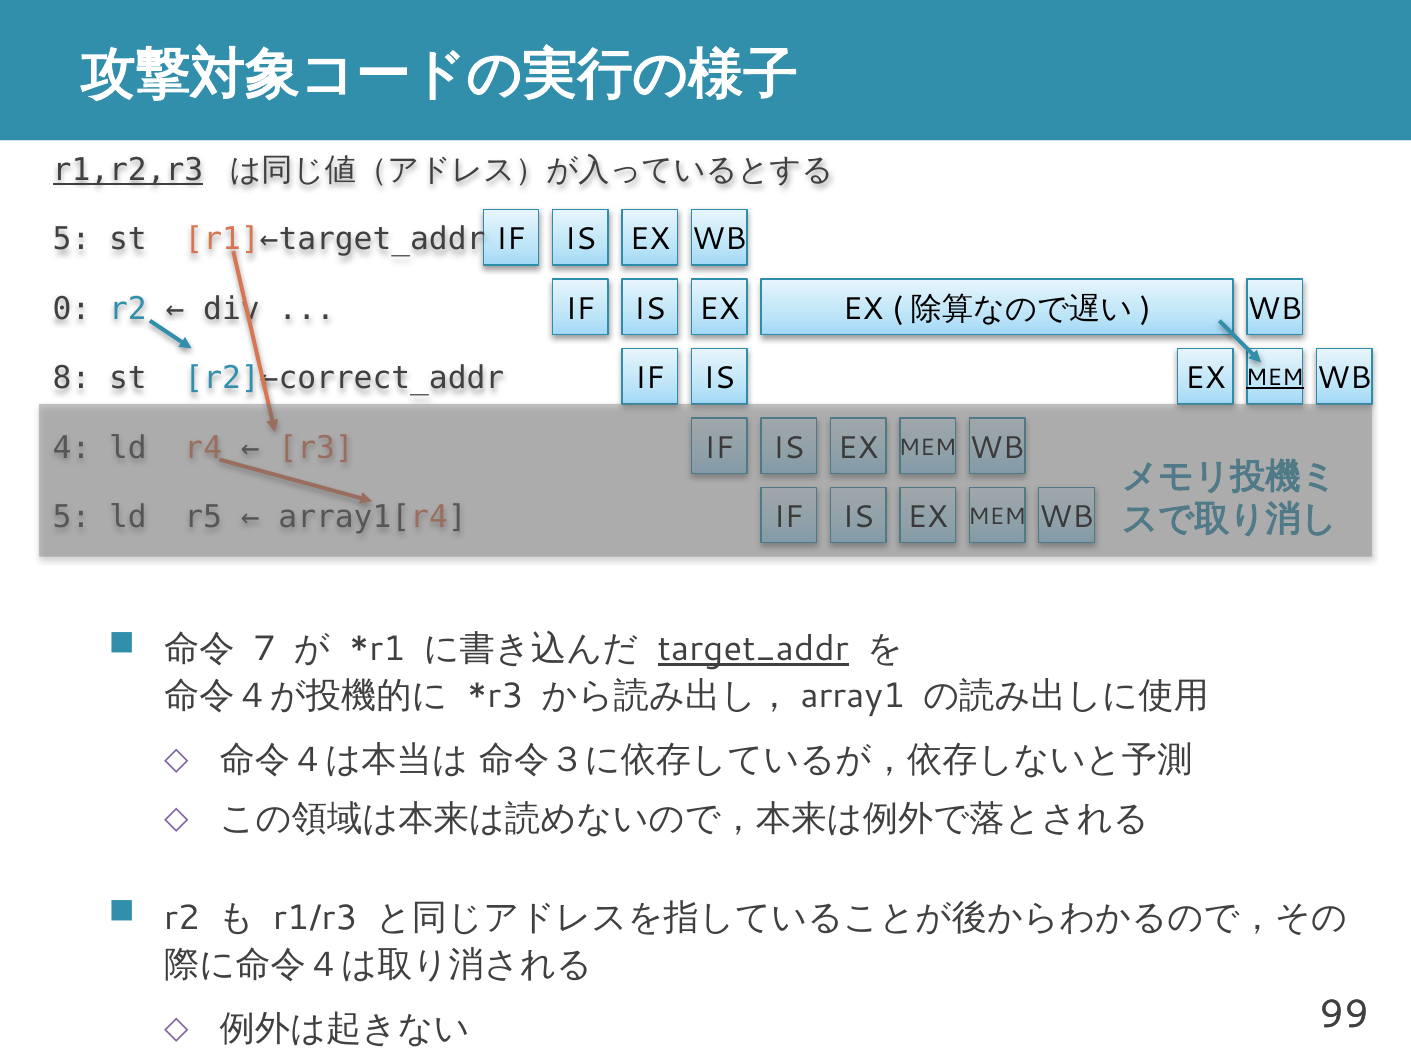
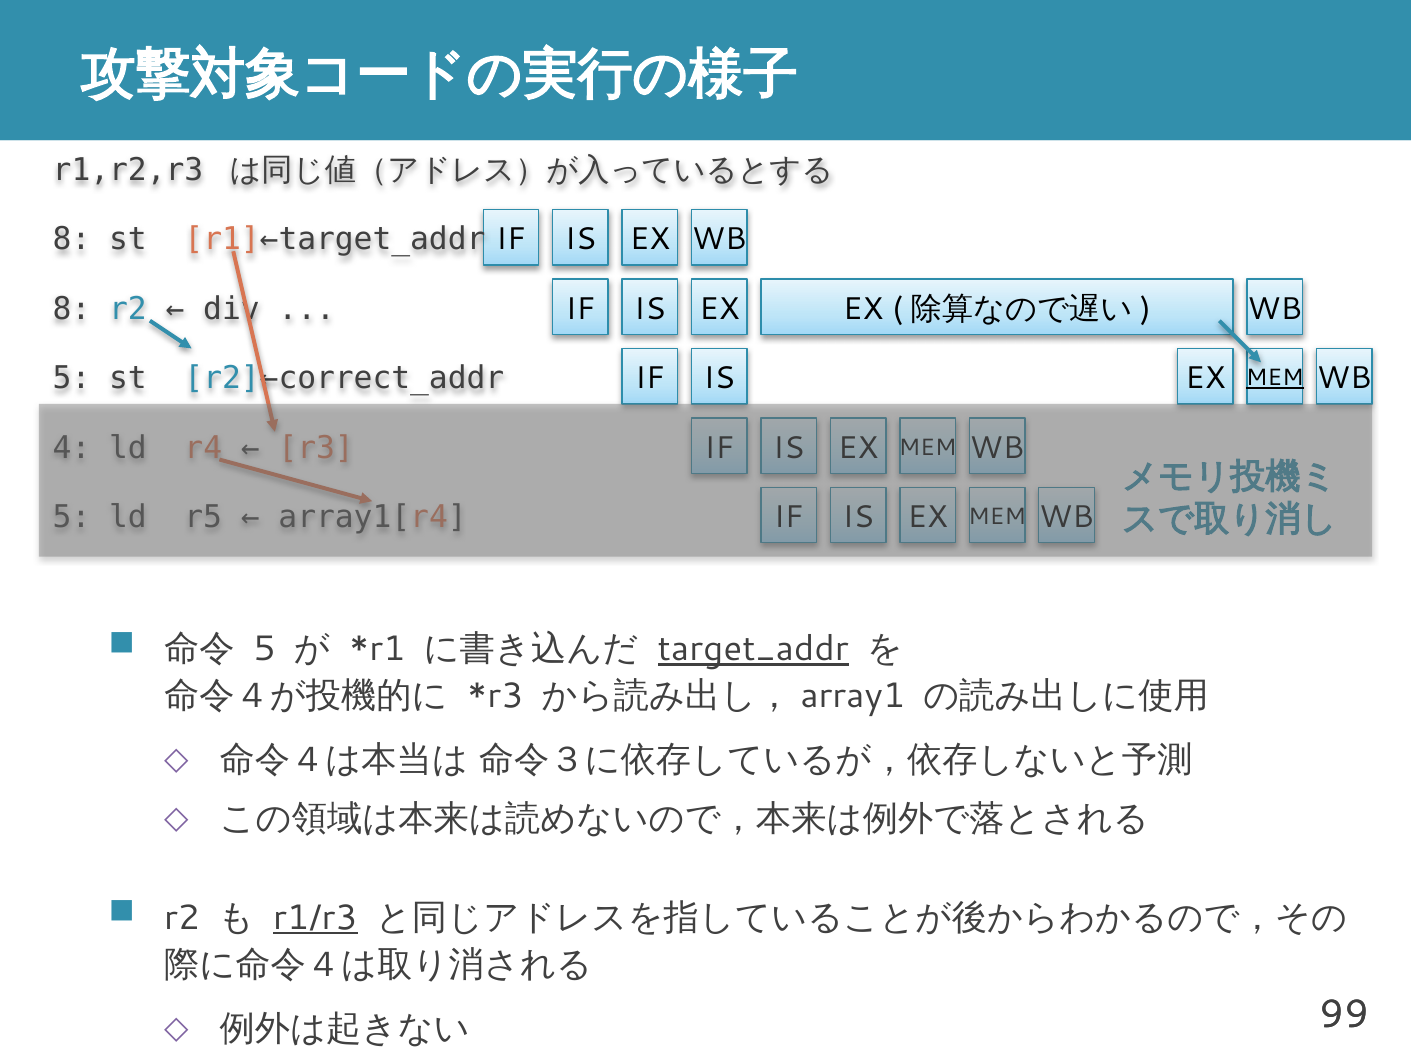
r1,r2,r3 underline: present -> none
5 at (72, 240): 5 -> 8
0 at (72, 309): 0 -> 8
8 at (72, 378): 8 -> 5
7 at (265, 649): 7 -> 5
r1/r3 underline: none -> present
